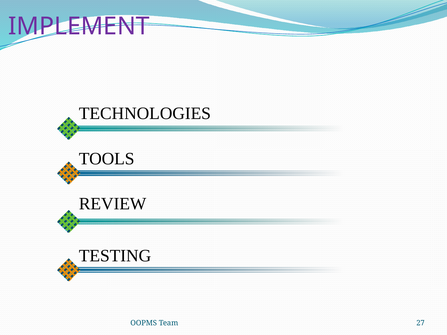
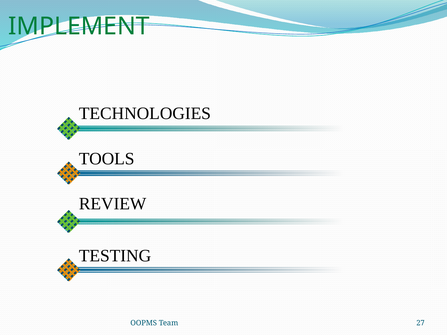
IMPLEMENT colour: purple -> green
